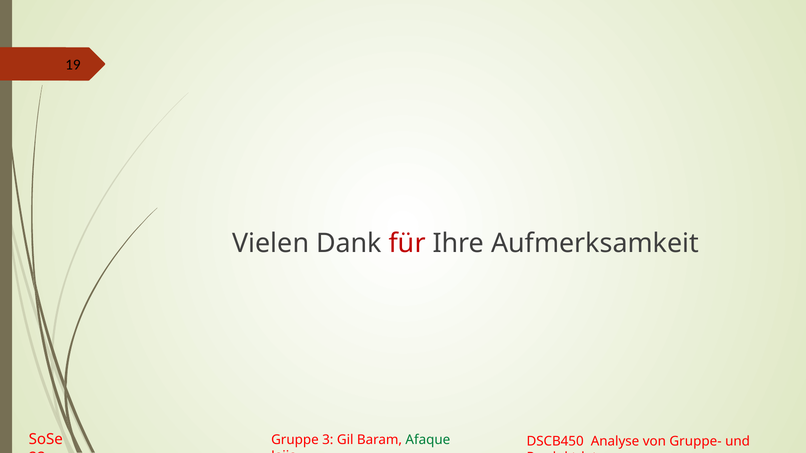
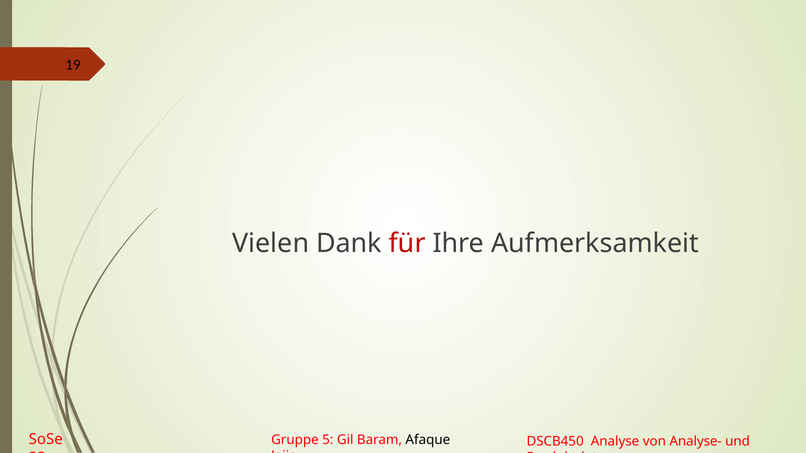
3: 3 -> 5
Afaque colour: green -> black
Gruppe-: Gruppe- -> Analyse-
